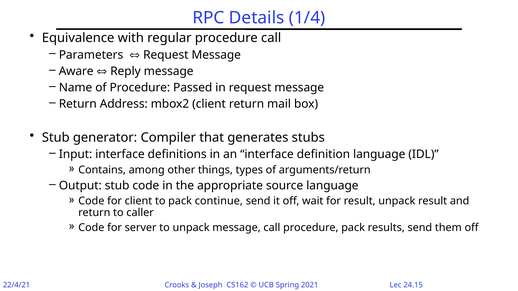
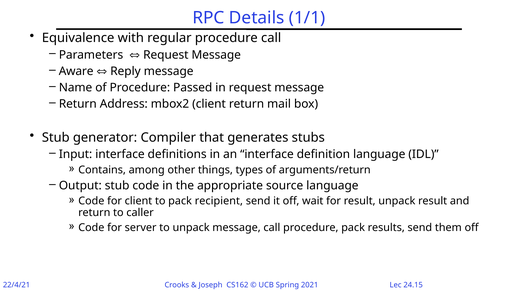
1/4: 1/4 -> 1/1
continue: continue -> recipient
